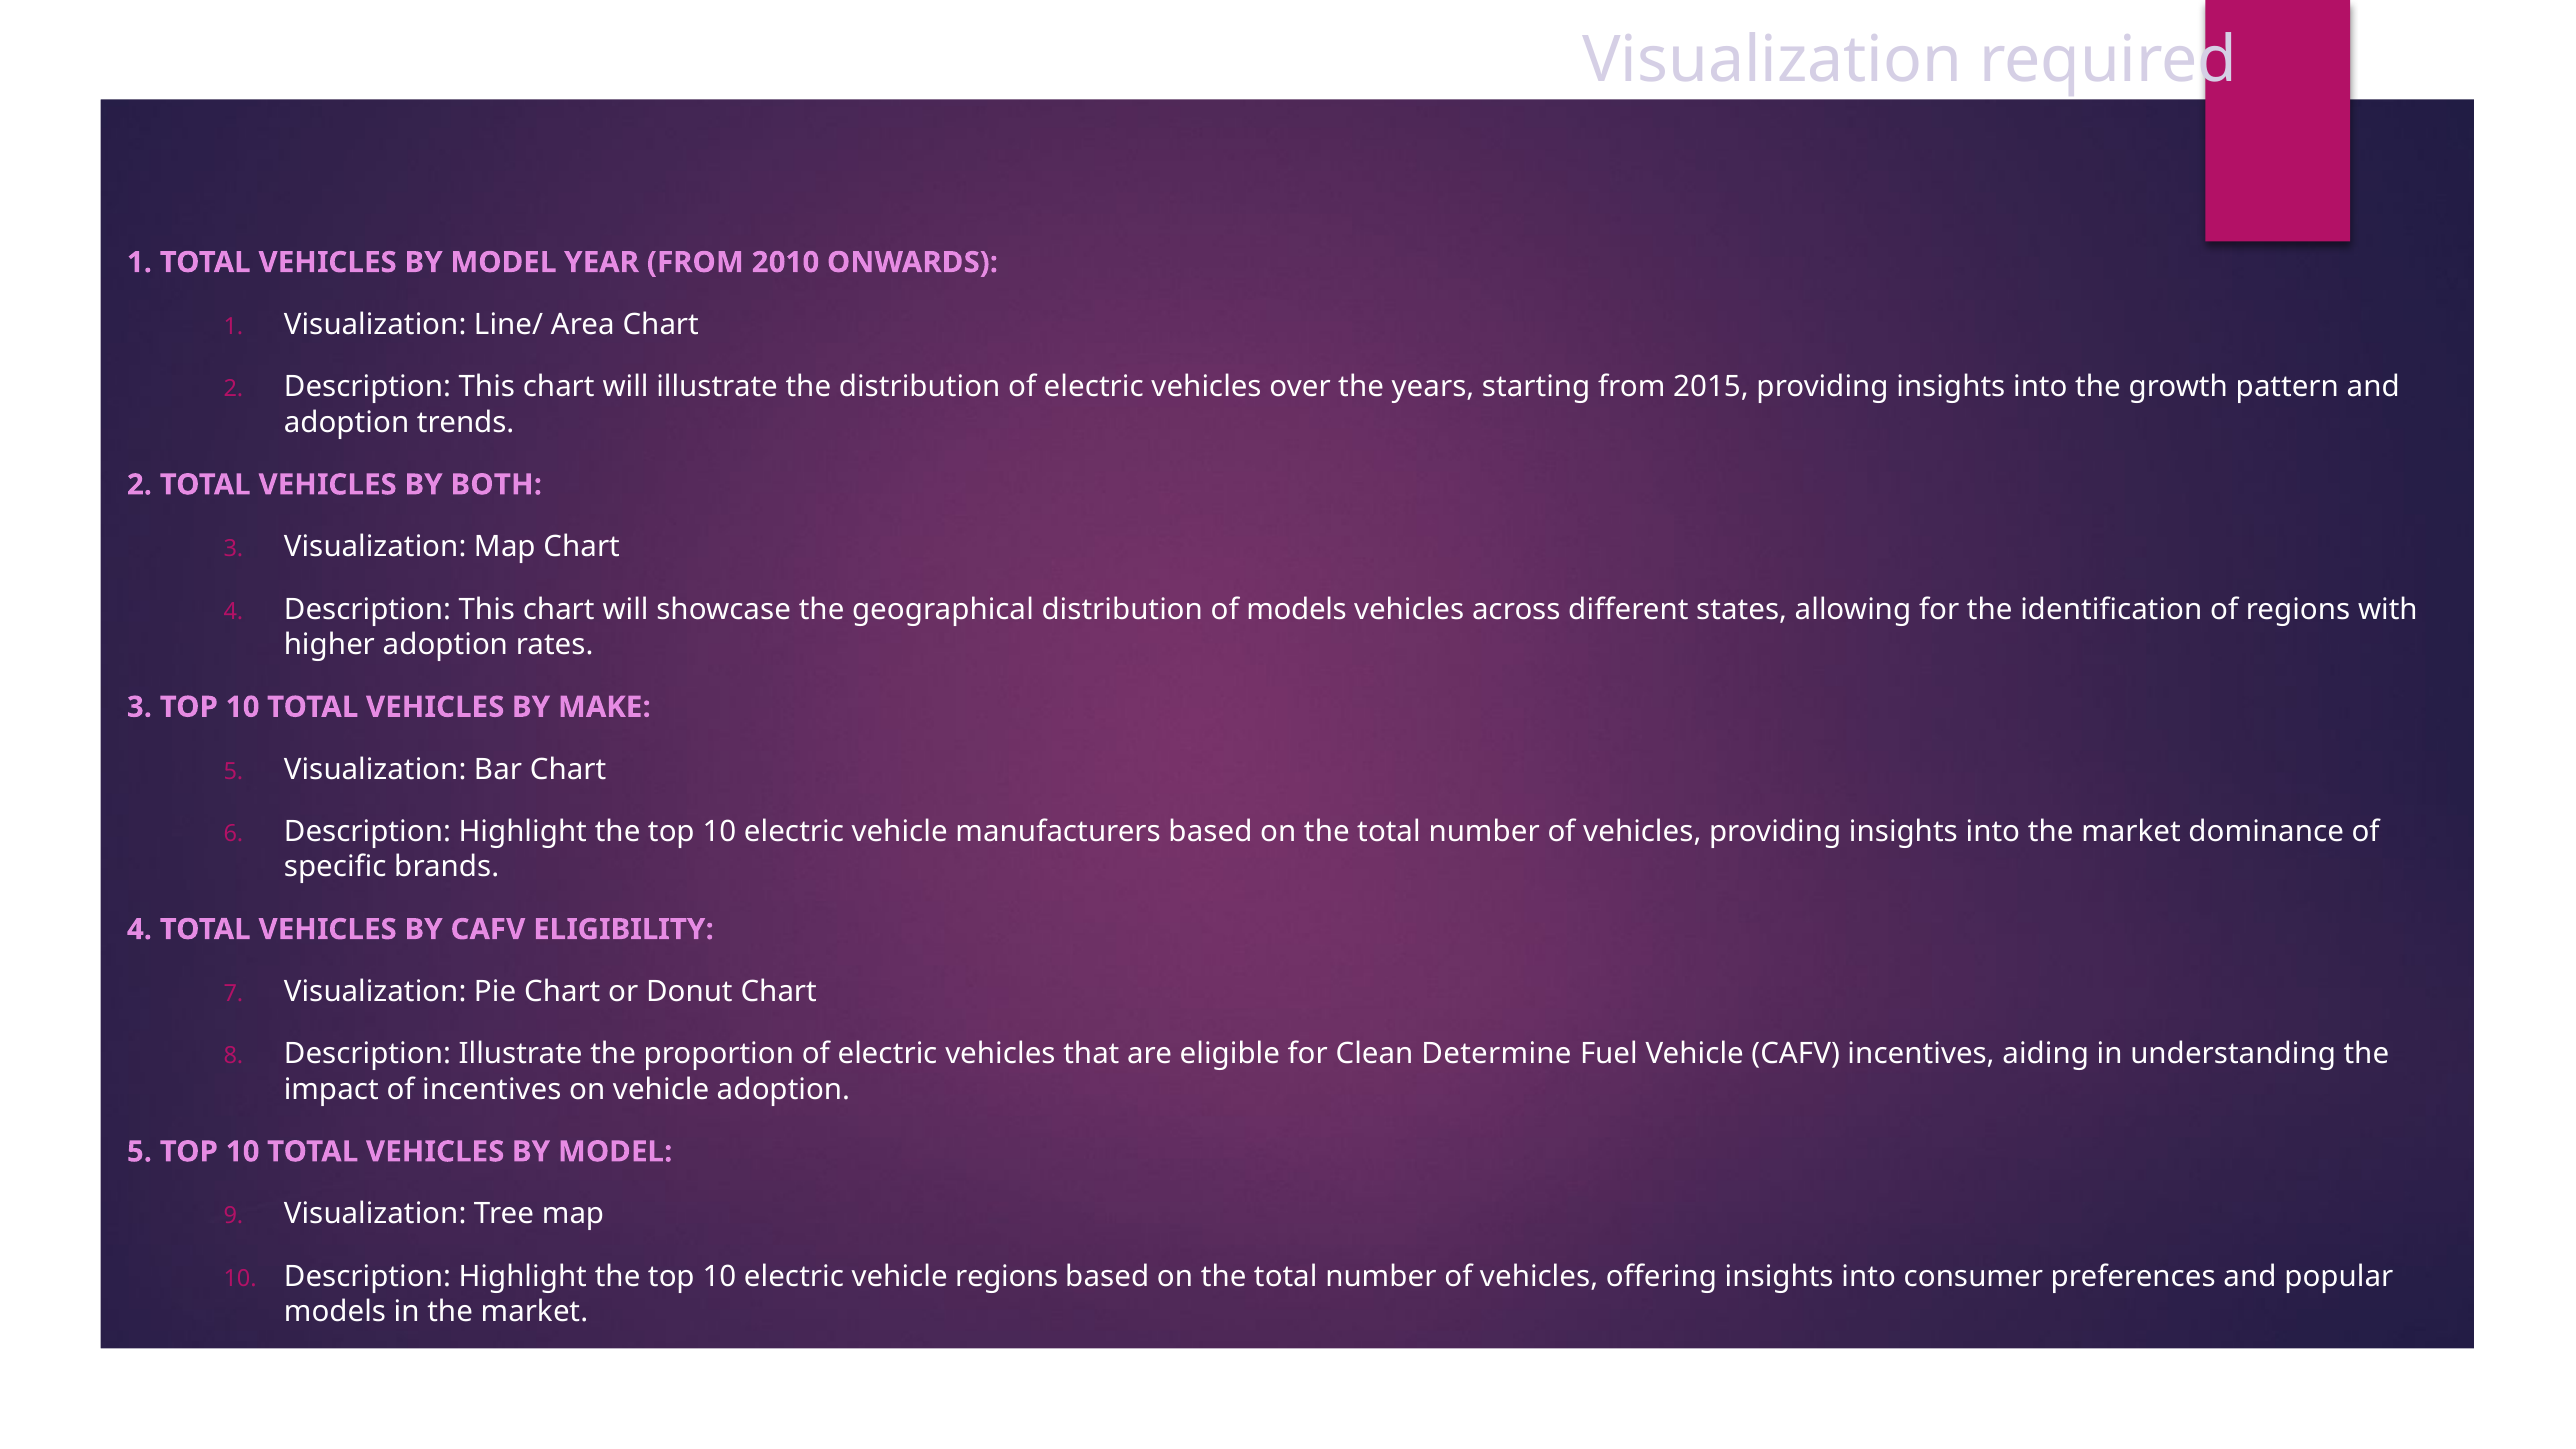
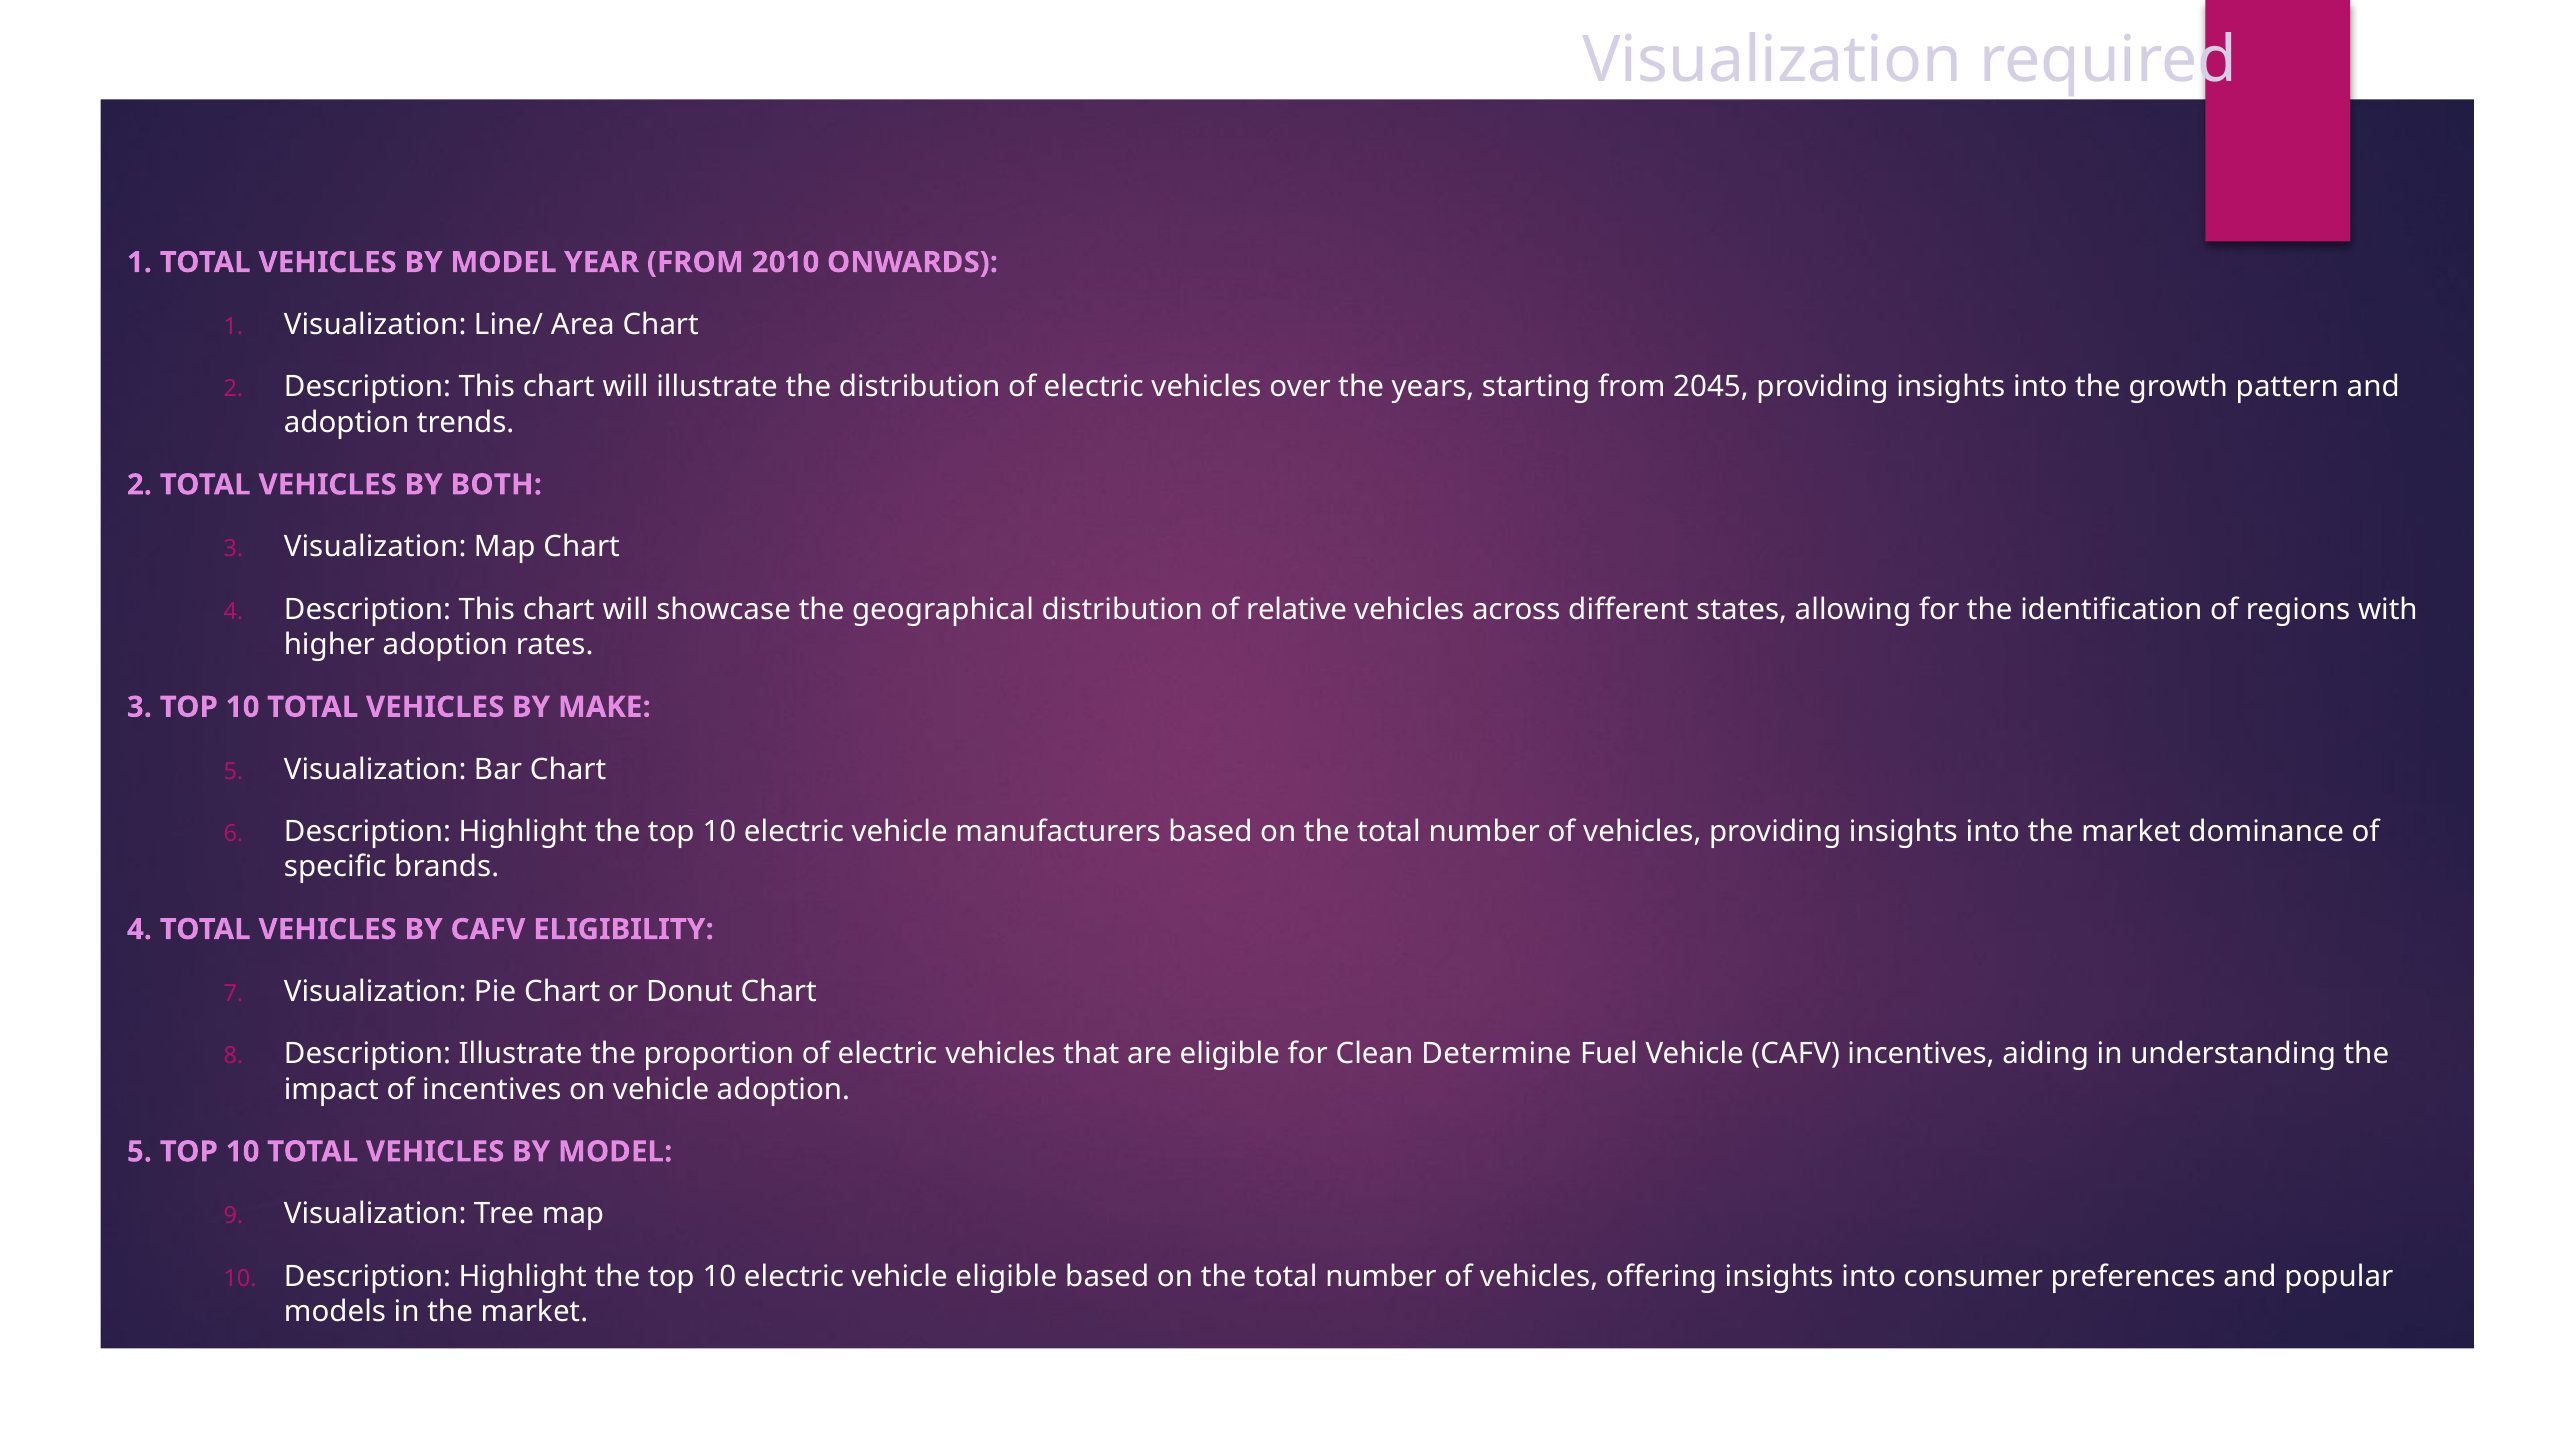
2015: 2015 -> 2045
of models: models -> relative
vehicle regions: regions -> eligible
